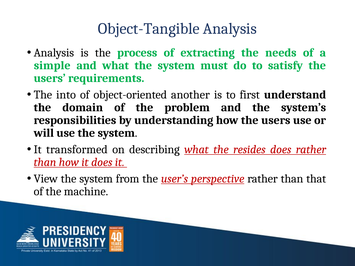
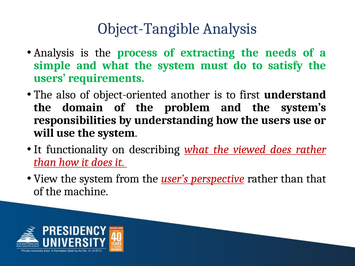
into: into -> also
transformed: transformed -> functionality
resides: resides -> viewed
